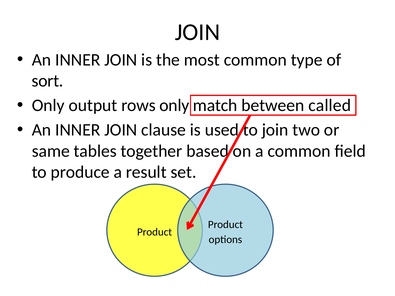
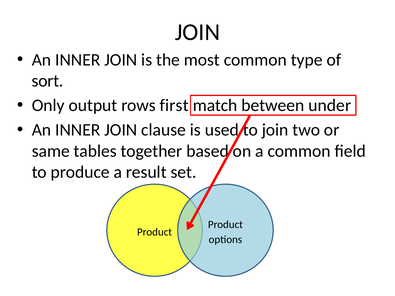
rows only: only -> first
called: called -> under
